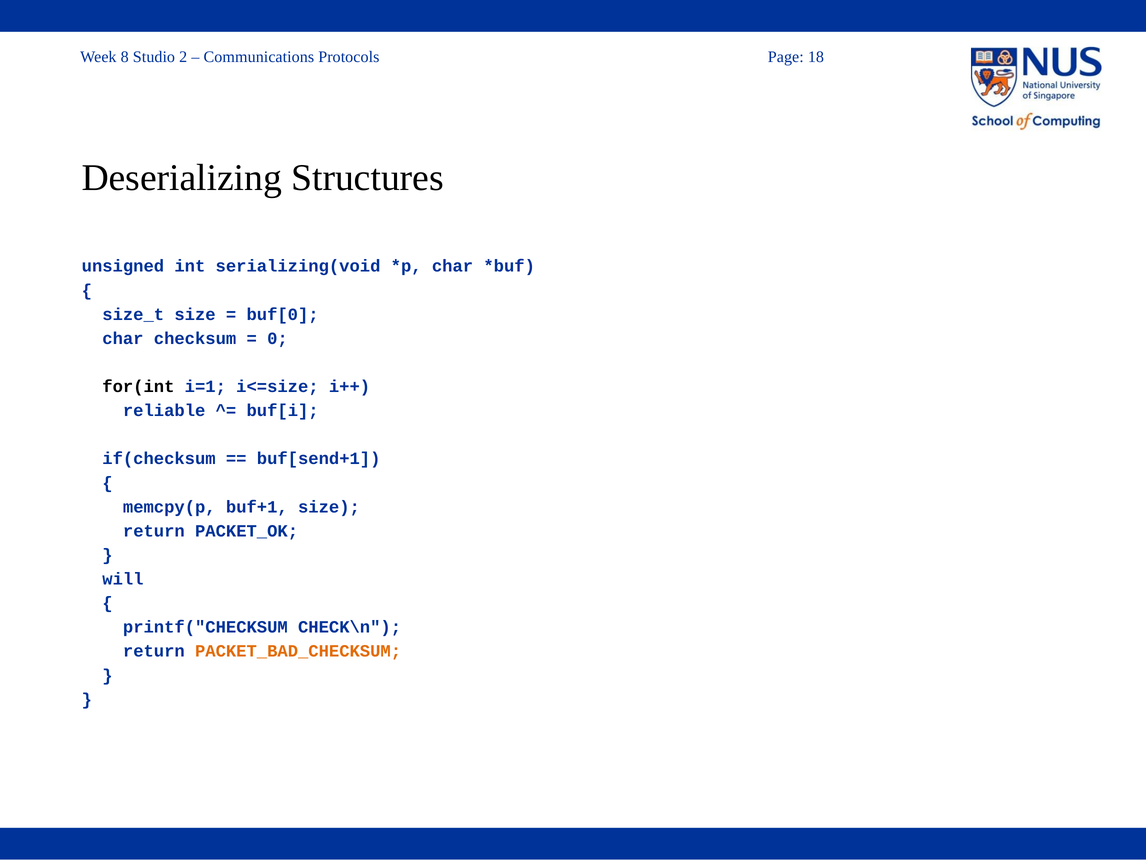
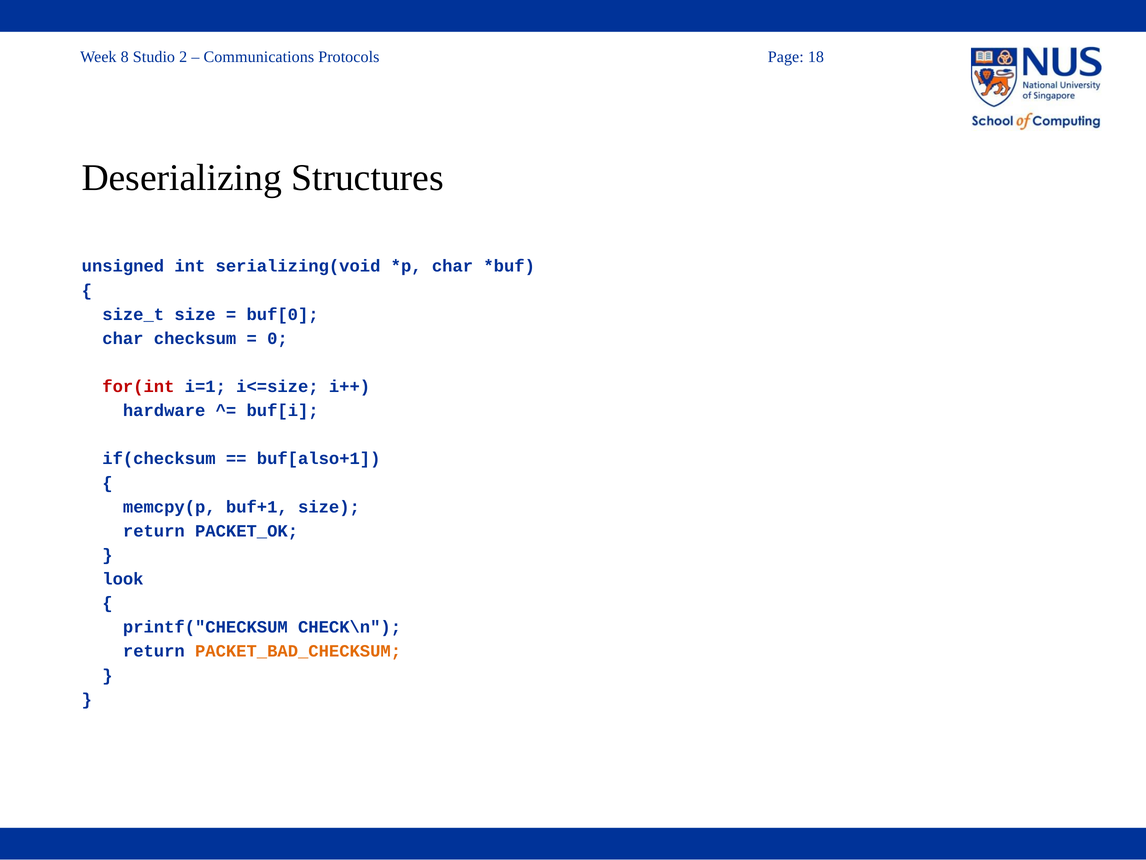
for(int colour: black -> red
reliable: reliable -> hardware
buf[send+1: buf[send+1 -> buf[also+1
will: will -> look
